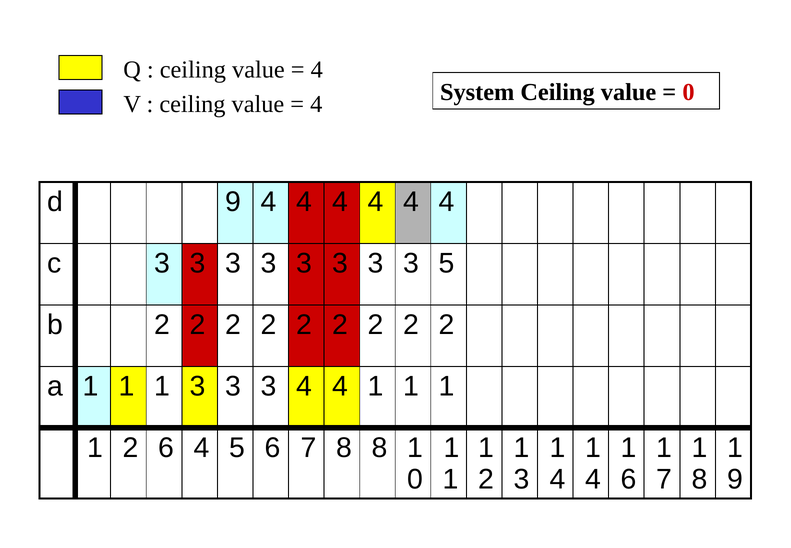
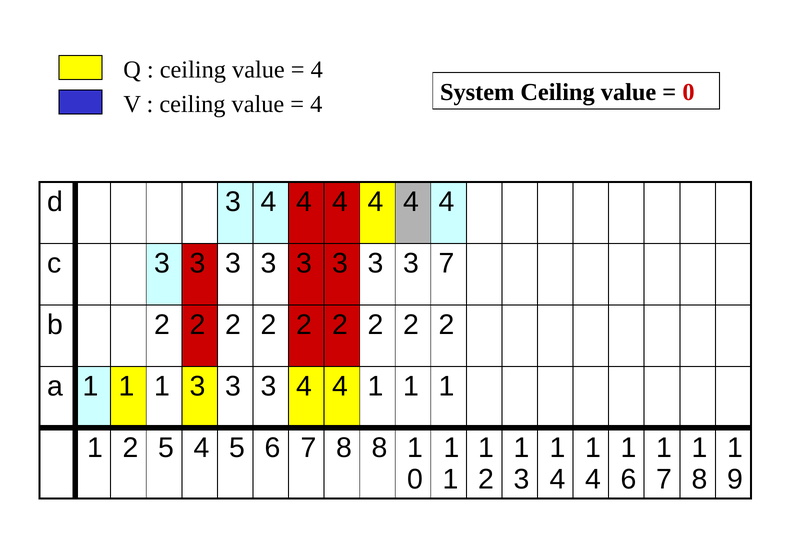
d 9: 9 -> 3
3 5: 5 -> 7
2 6: 6 -> 5
